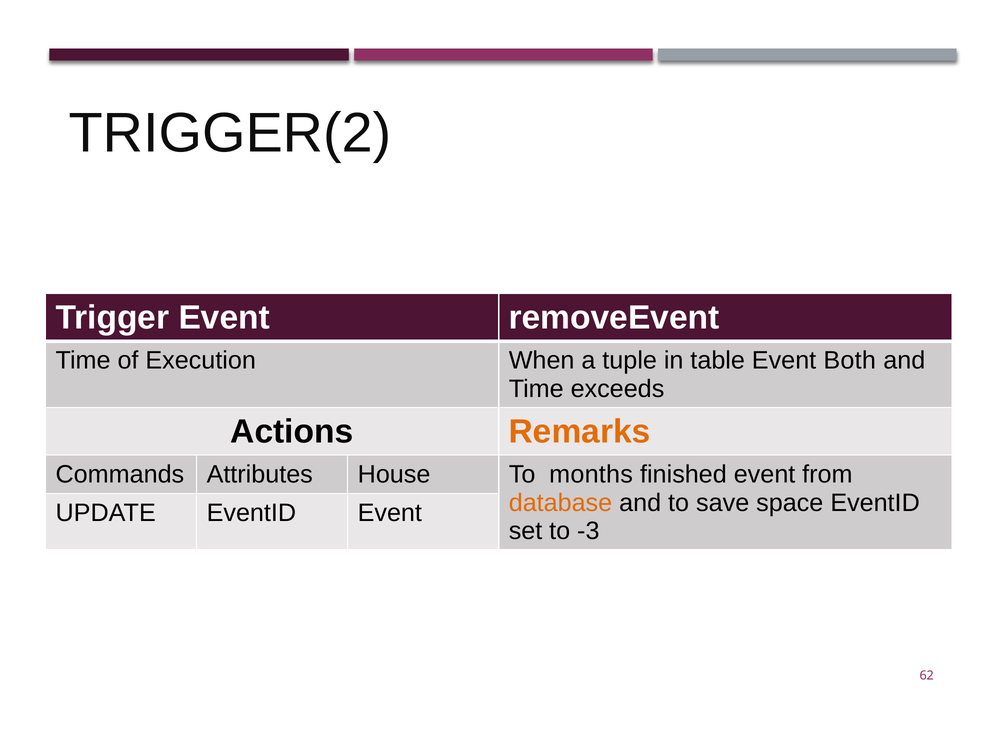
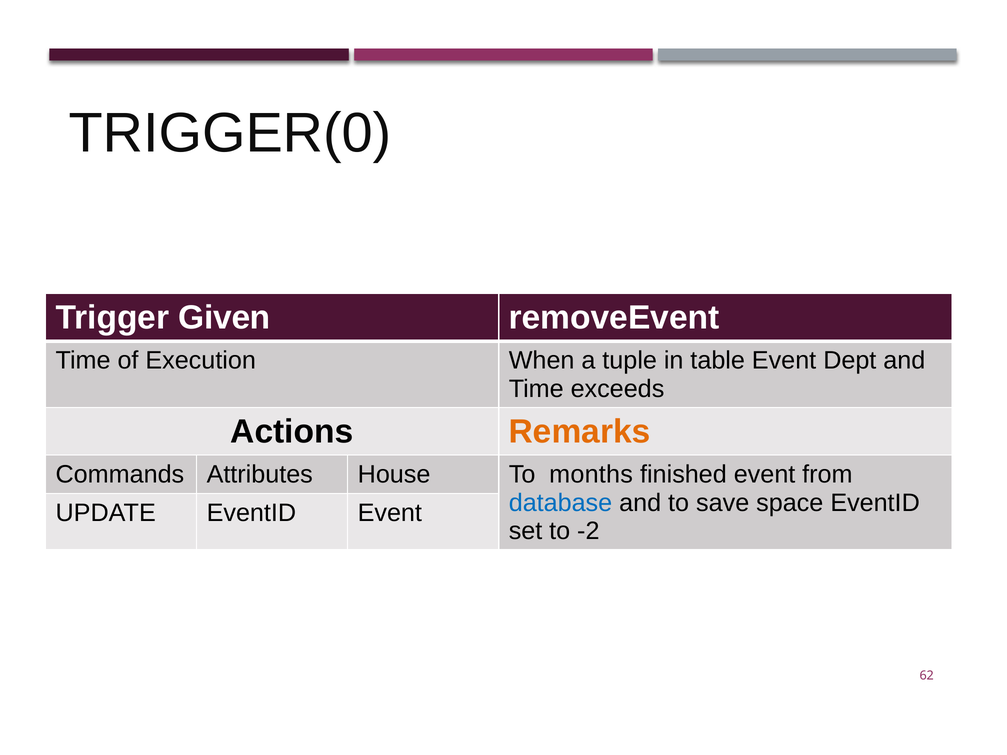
TRIGGER(2: TRIGGER(2 -> TRIGGER(0
Trigger Event: Event -> Given
Both: Both -> Dept
database colour: orange -> blue
-3: -3 -> -2
